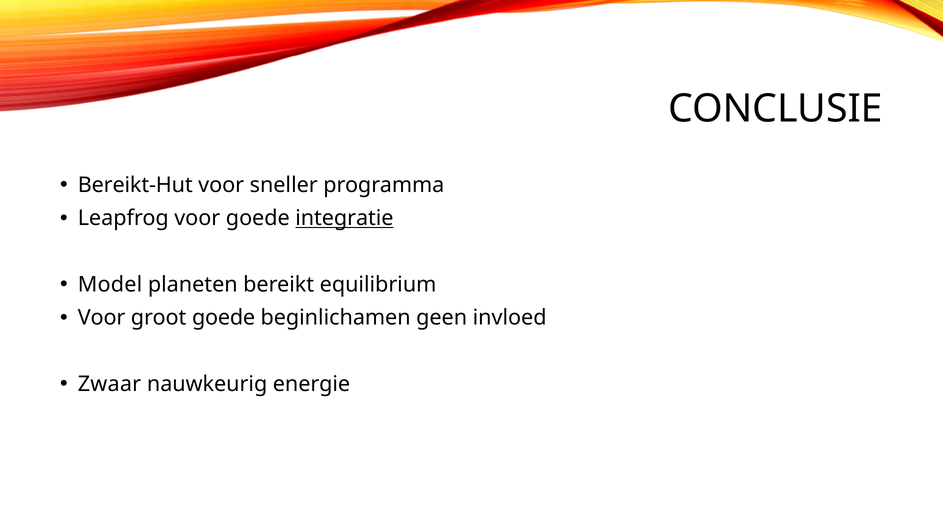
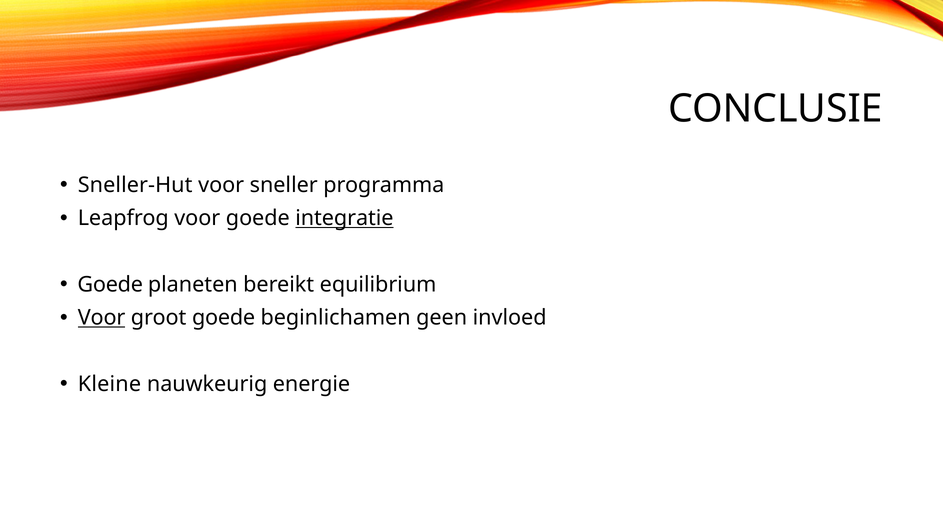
Bereikt-Hut: Bereikt-Hut -> Sneller-Hut
Model at (110, 284): Model -> Goede
Voor at (102, 317) underline: none -> present
Zwaar: Zwaar -> Kleine
